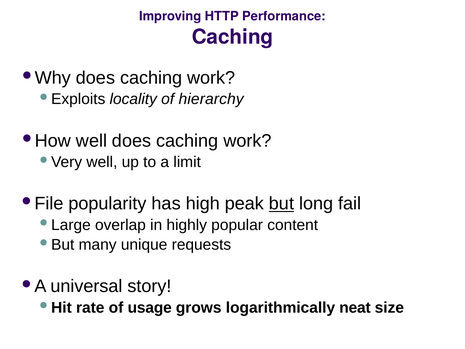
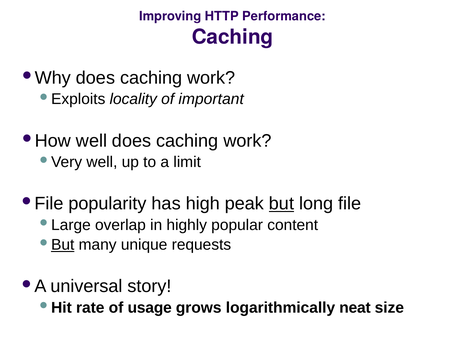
hierarchy: hierarchy -> important
long fail: fail -> file
But at (63, 245) underline: none -> present
